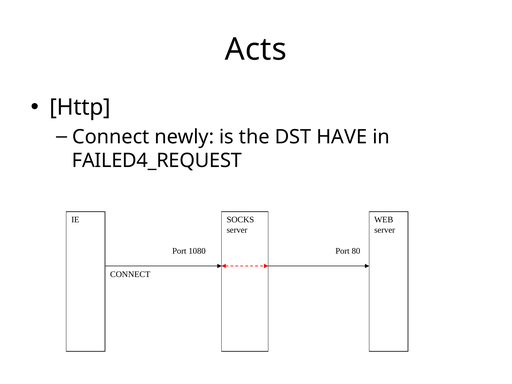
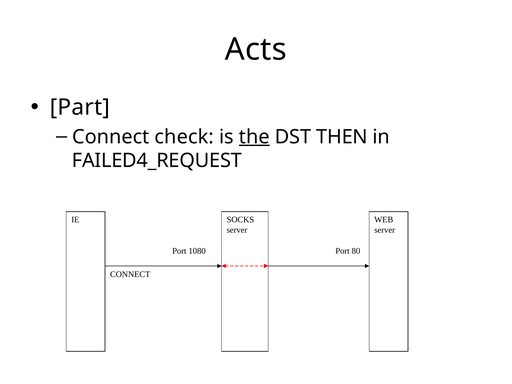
Http: Http -> Part
newly: newly -> check
the underline: none -> present
HAVE: HAVE -> THEN
